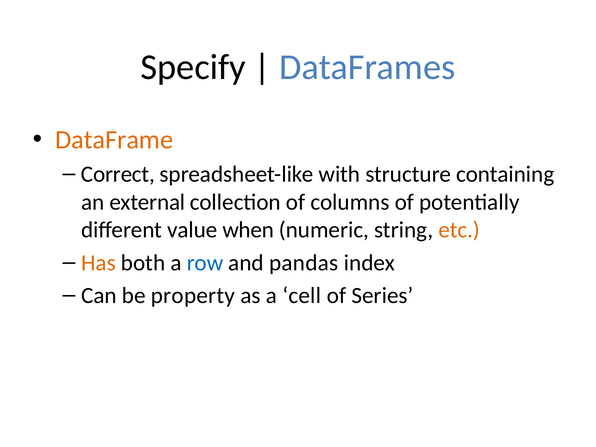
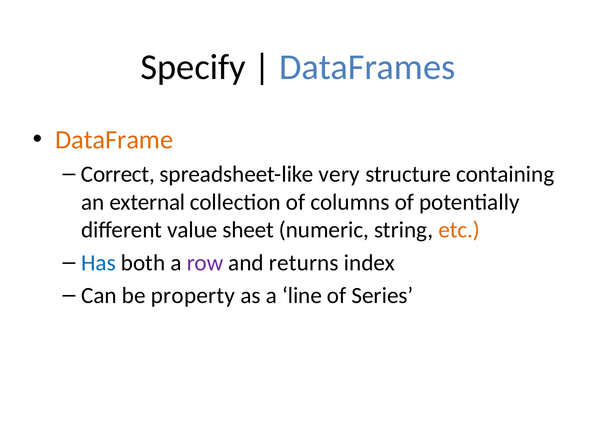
with: with -> very
when: when -> sheet
Has colour: orange -> blue
row colour: blue -> purple
pandas: pandas -> returns
cell: cell -> line
